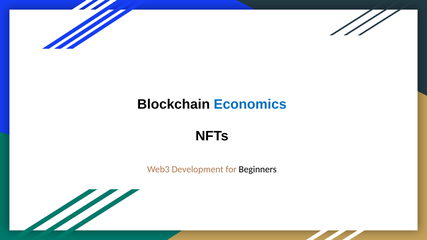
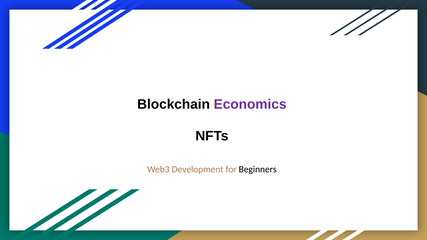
Economics colour: blue -> purple
